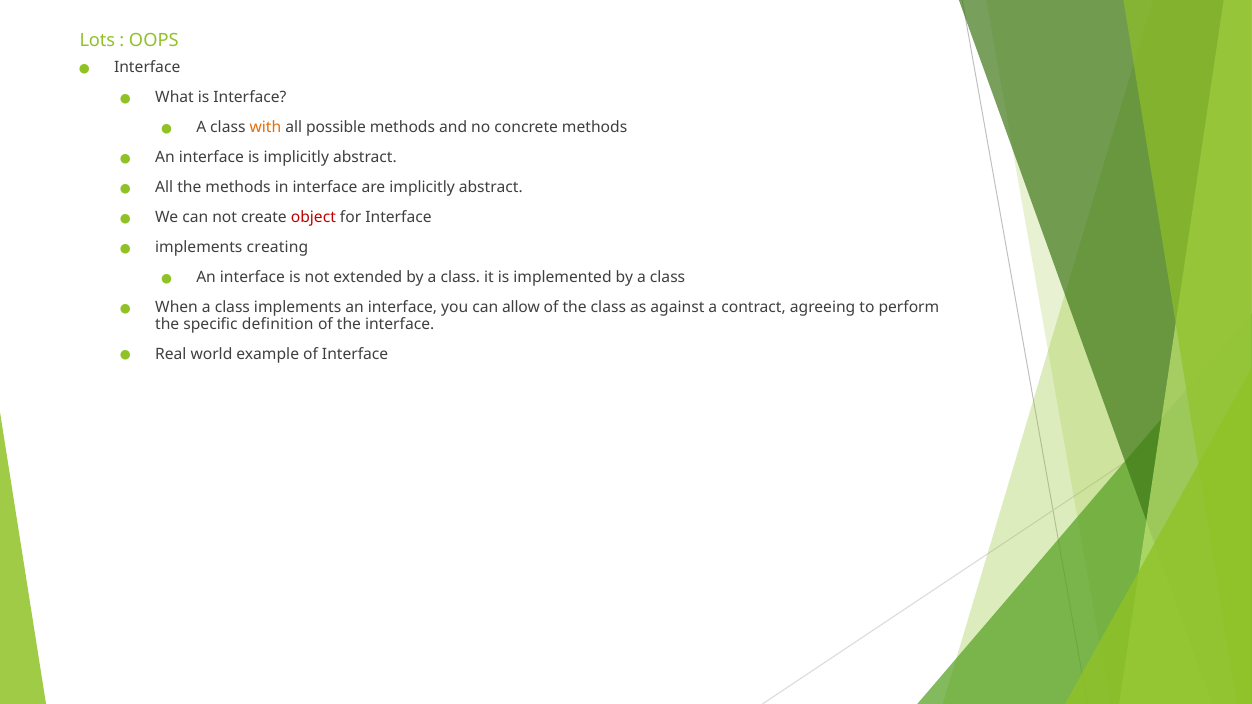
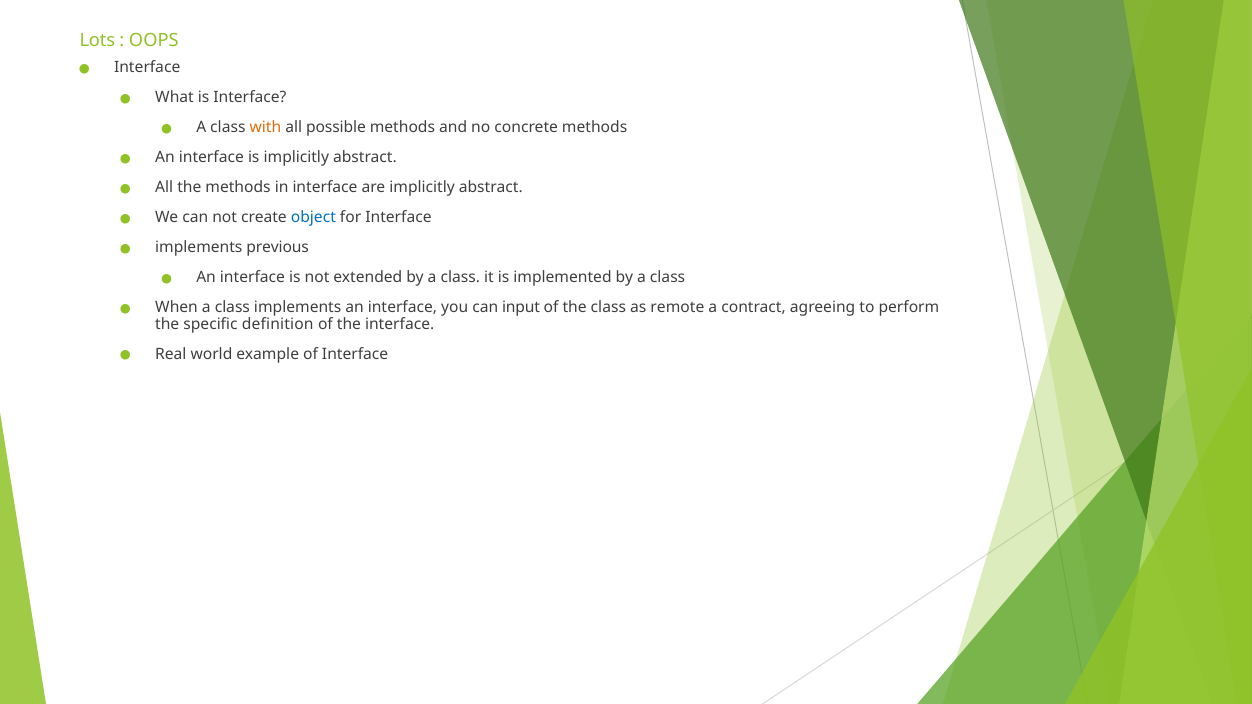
object colour: red -> blue
creating: creating -> previous
allow: allow -> input
against: against -> remote
